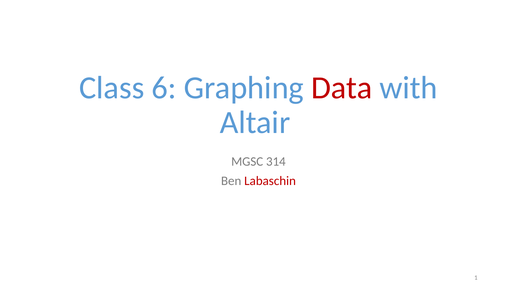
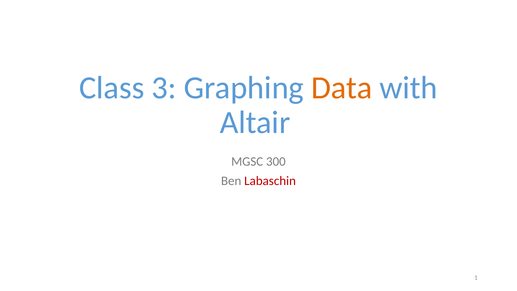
6: 6 -> 3
Data colour: red -> orange
314: 314 -> 300
